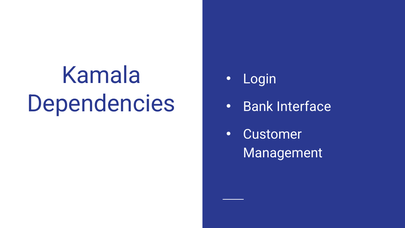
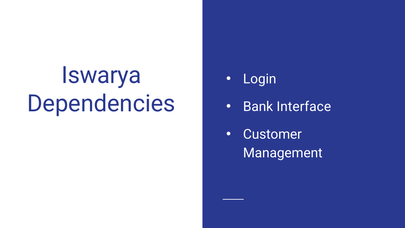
Kamala: Kamala -> Iswarya
